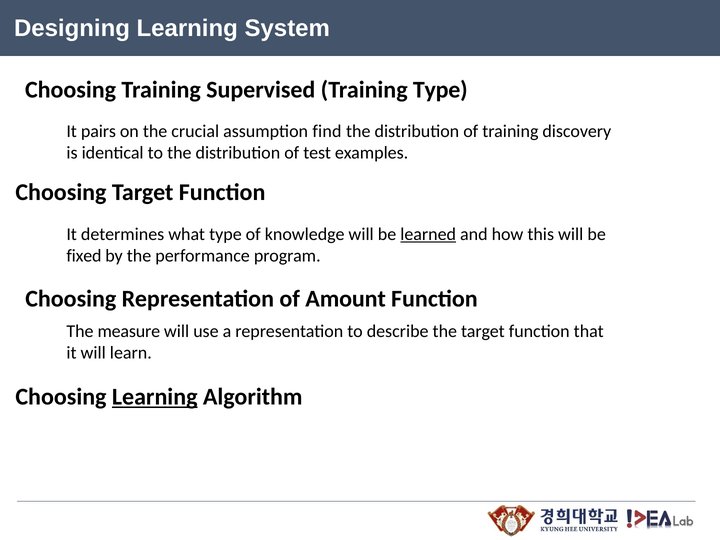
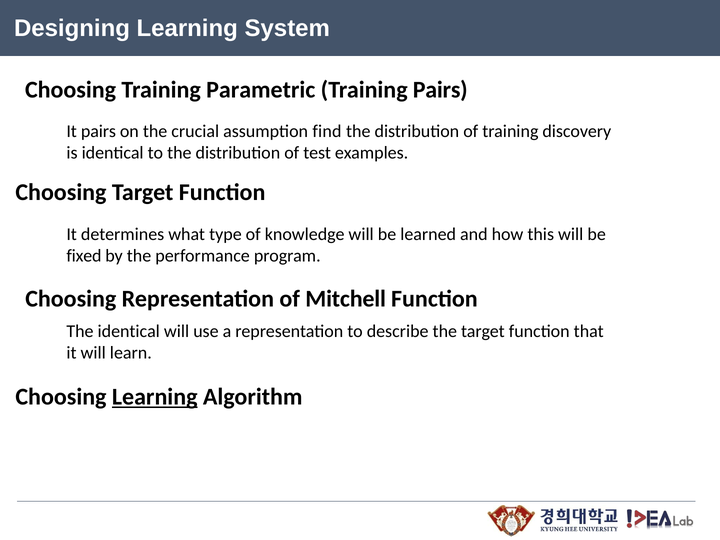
Supervised: Supervised -> Parametric
Training Type: Type -> Pairs
learned underline: present -> none
Amount: Amount -> Mitchell
The measure: measure -> identical
